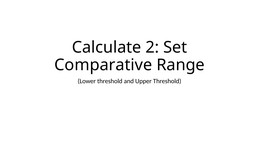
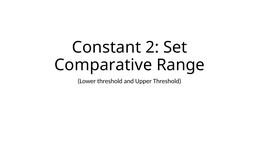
Calculate: Calculate -> Constant
